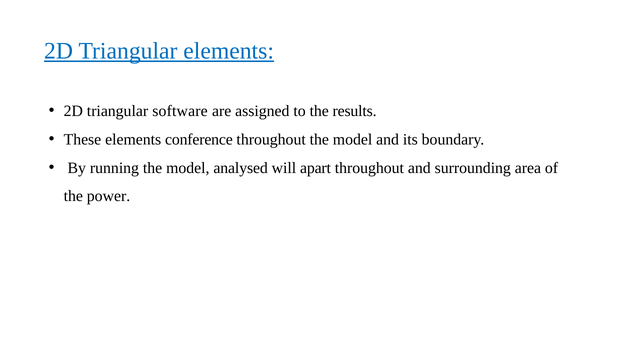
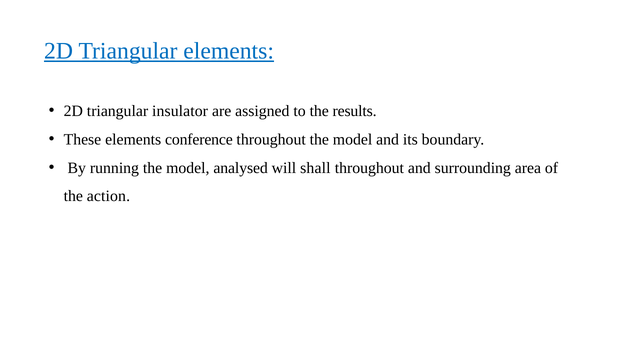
software: software -> insulator
apart: apart -> shall
power: power -> action
